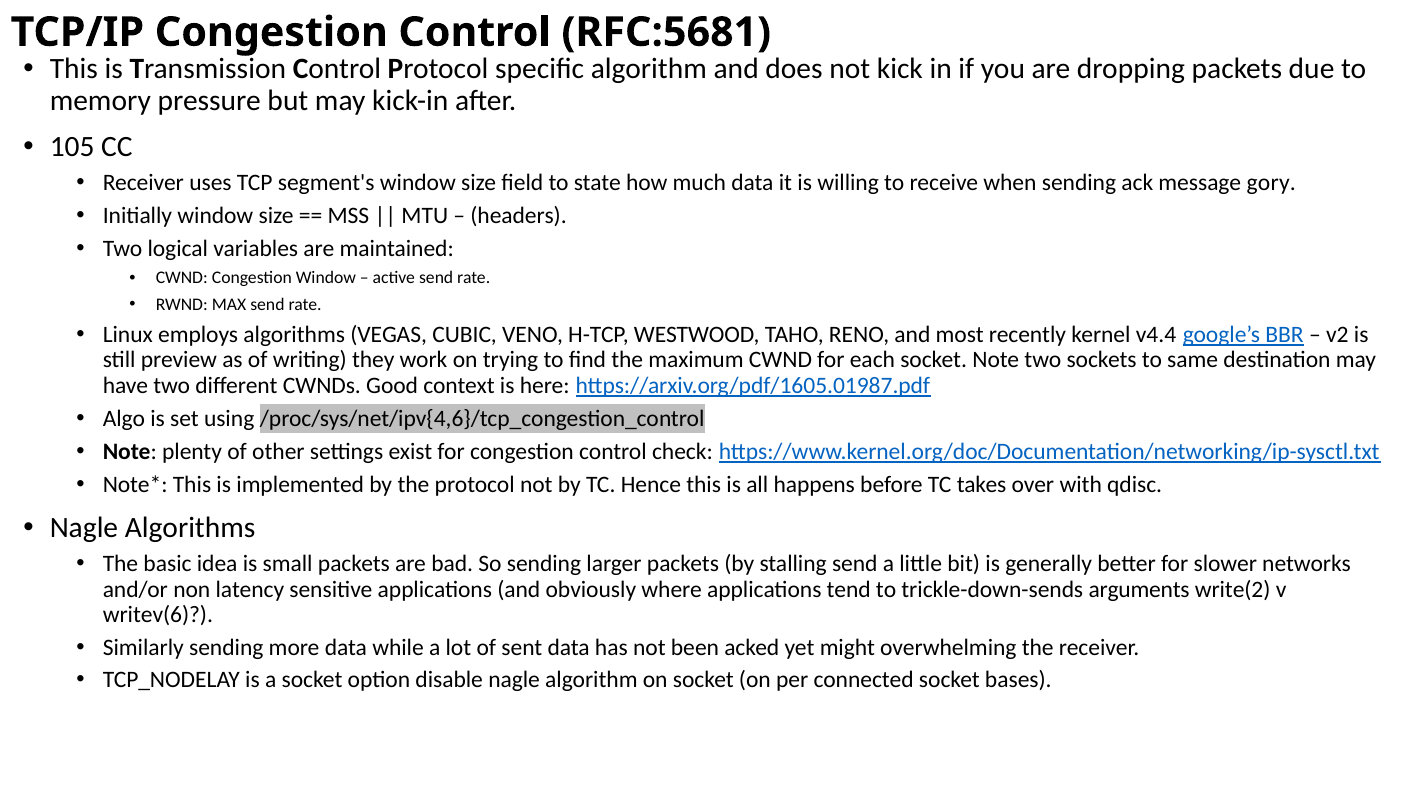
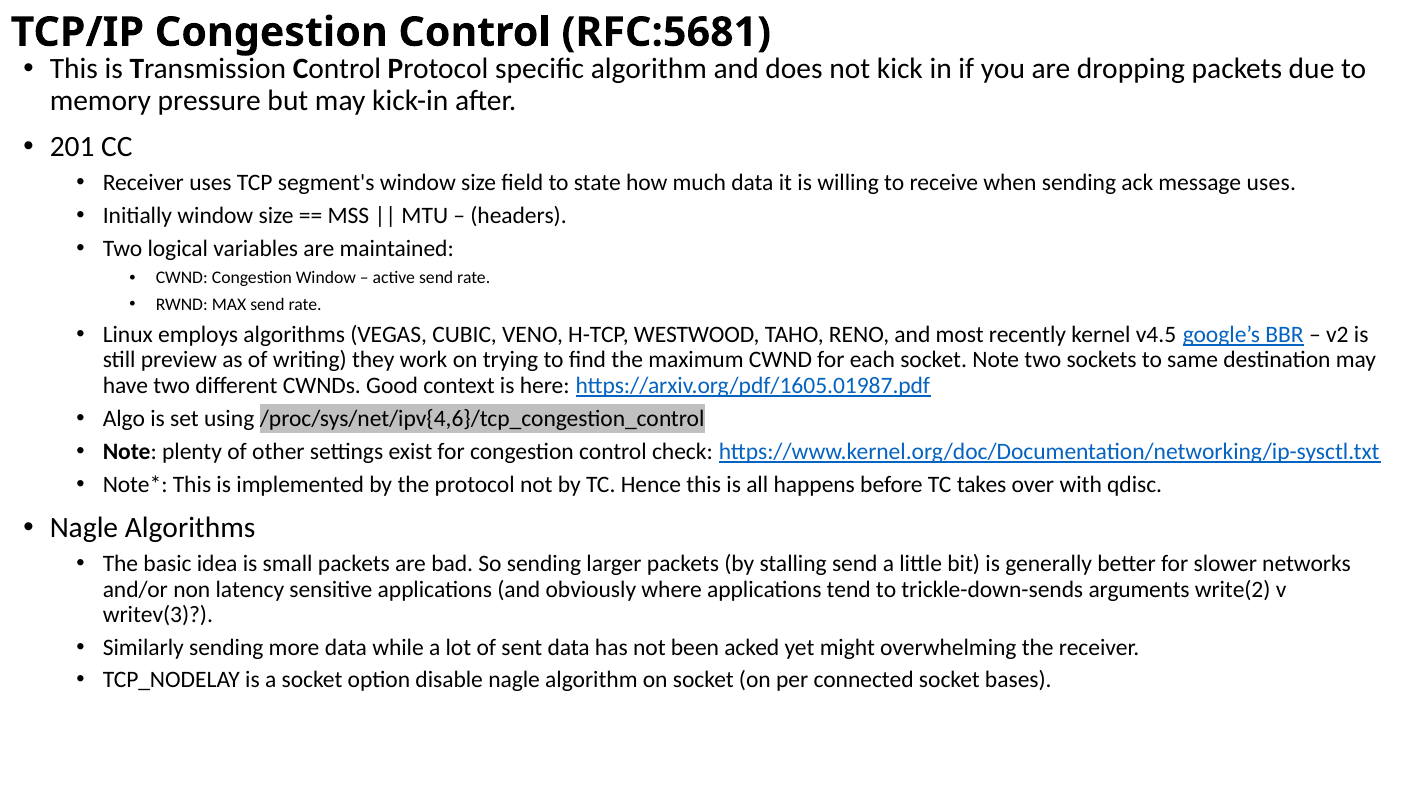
105: 105 -> 201
message gory: gory -> uses
v4.4: v4.4 -> v4.5
writev(6: writev(6 -> writev(3
